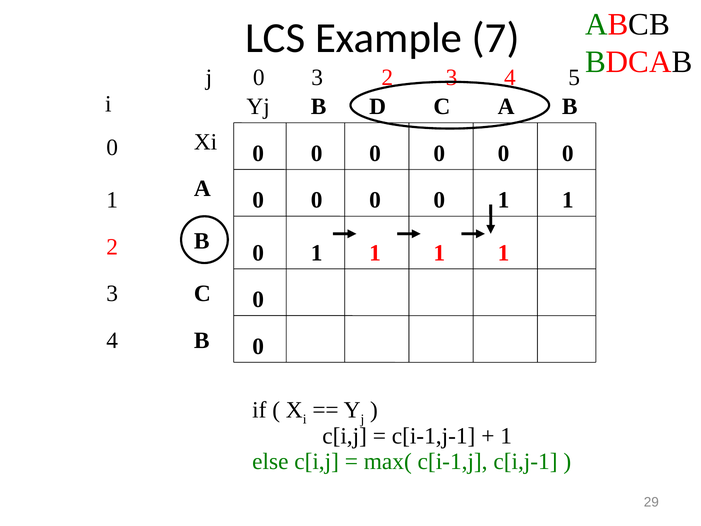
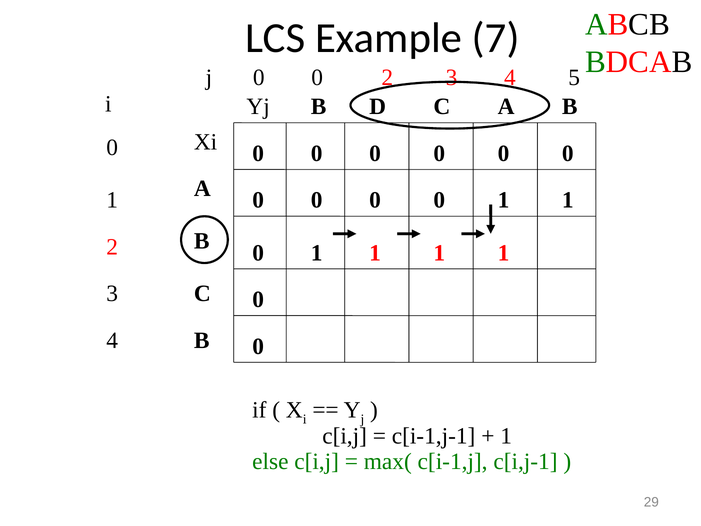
j 0 3: 3 -> 0
